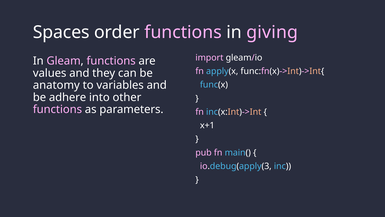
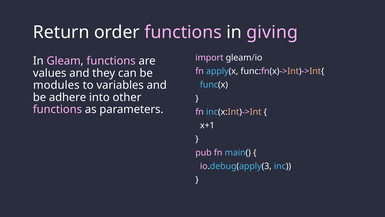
Spaces: Spaces -> Return
anatomy: anatomy -> modules
